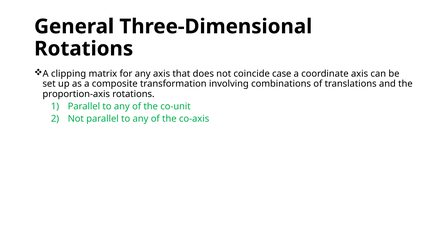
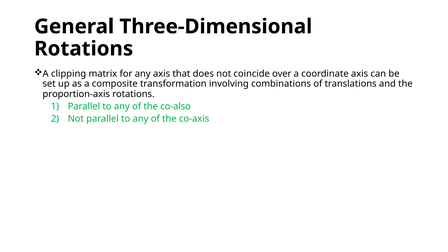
case: case -> over
co-unit: co-unit -> co-also
